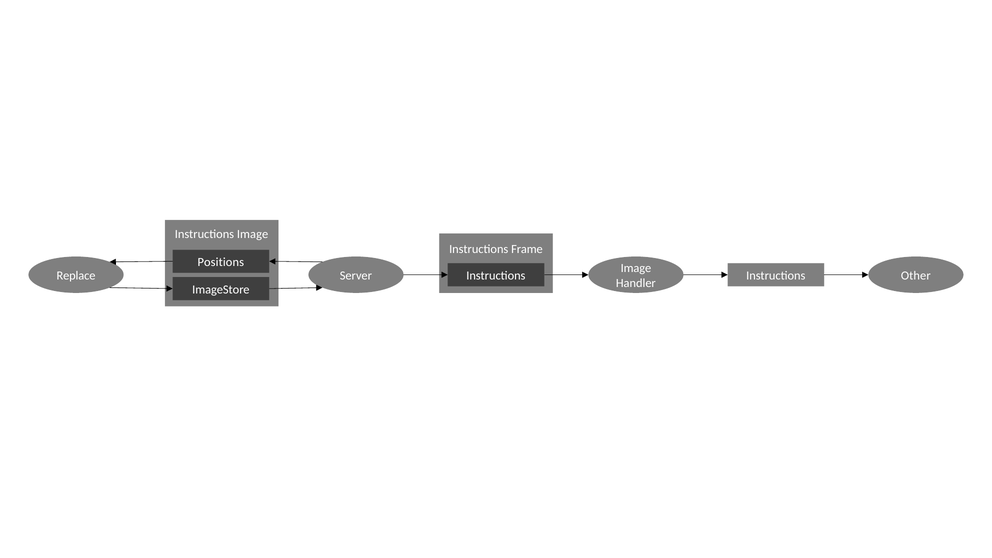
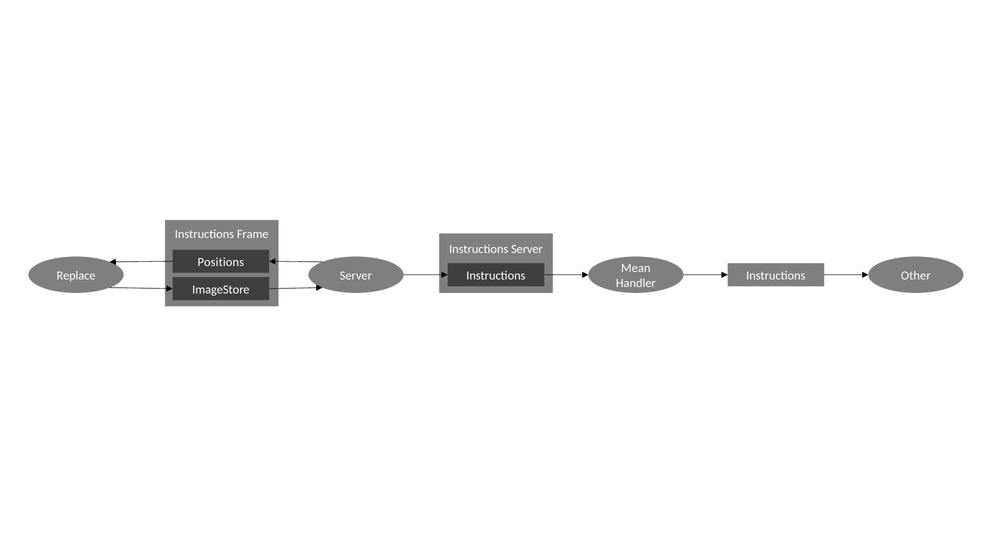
Image at (253, 234): Image -> Frame
Instructions Frame: Frame -> Server
Image at (636, 268): Image -> Mean
